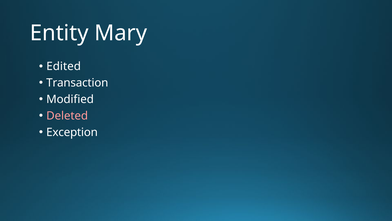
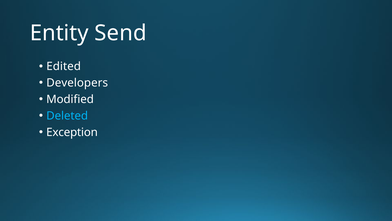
Mary: Mary -> Send
Transaction: Transaction -> Developers
Deleted colour: pink -> light blue
